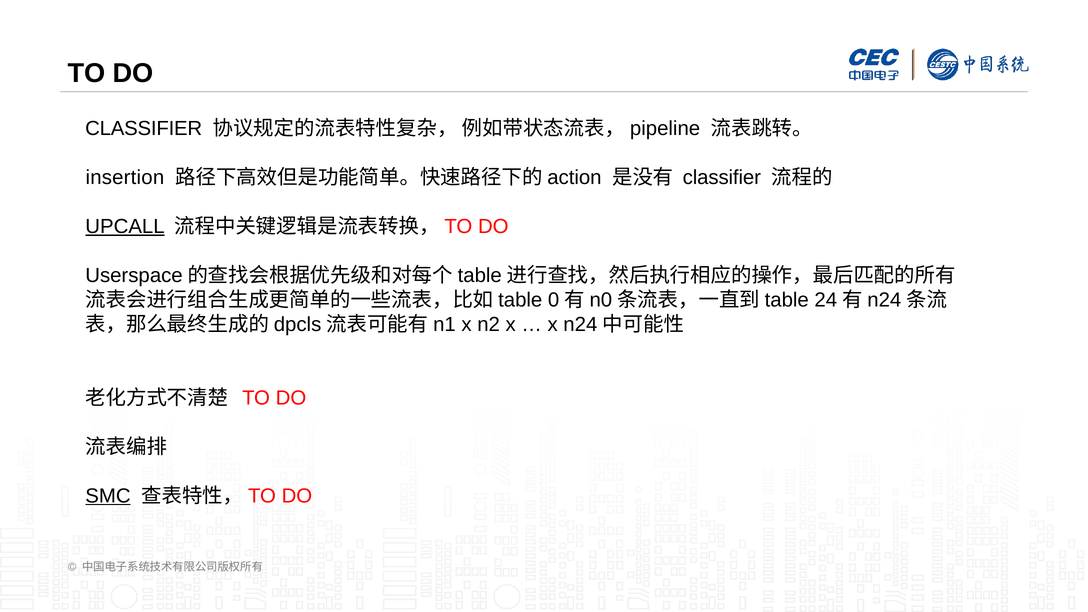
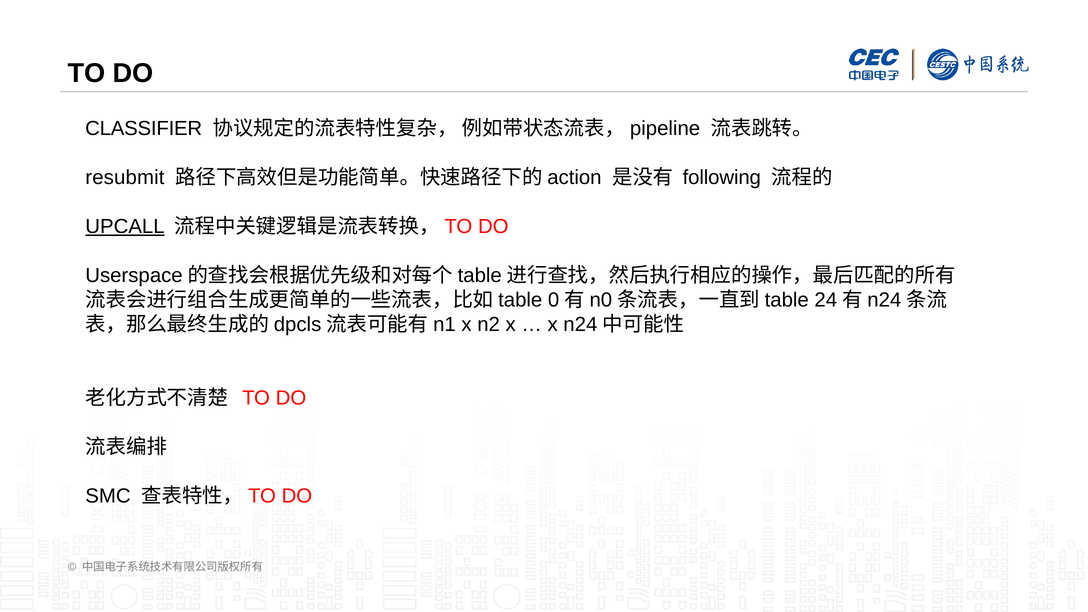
insertion: insertion -> resubmit
classifier at (722, 178): classifier -> following
SMC underline: present -> none
